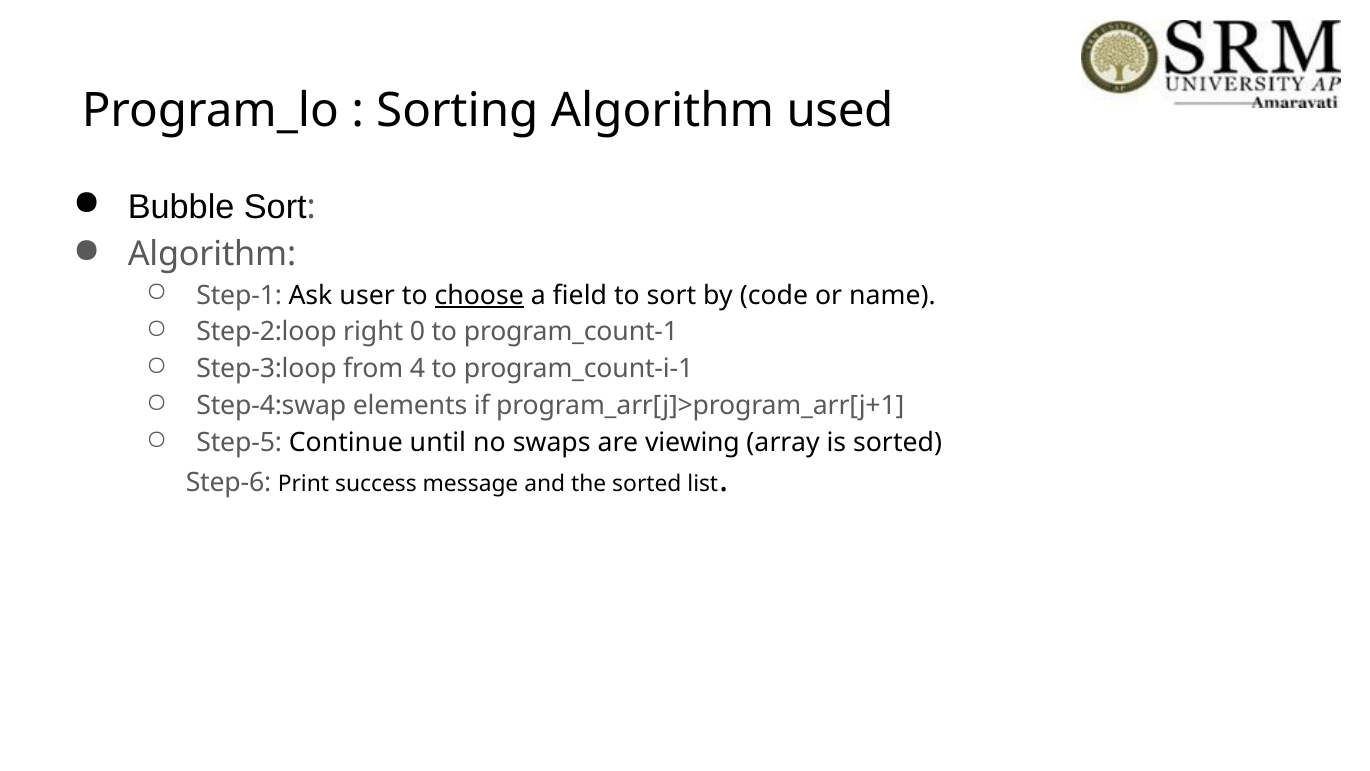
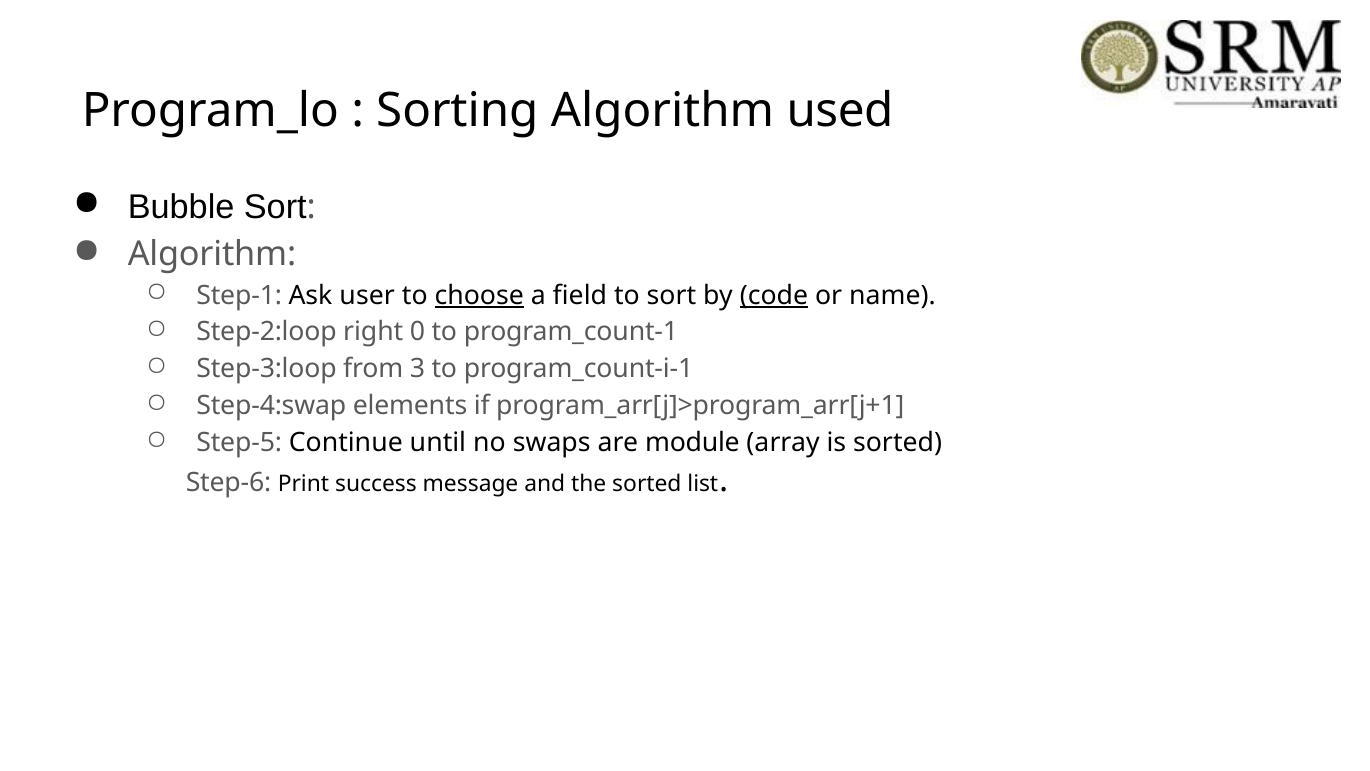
code underline: none -> present
4: 4 -> 3
viewing: viewing -> module
